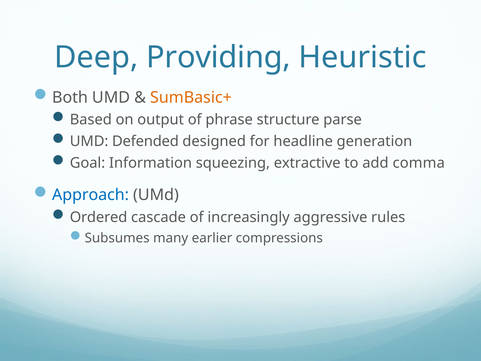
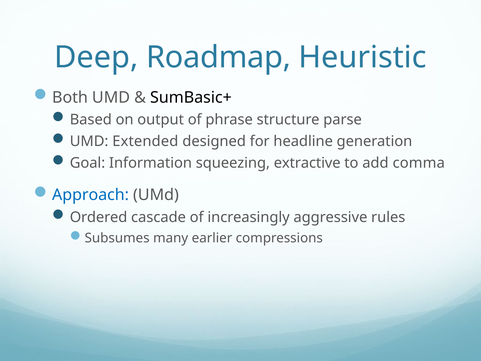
Providing: Providing -> Roadmap
SumBasic+ colour: orange -> black
Defended: Defended -> Extended
